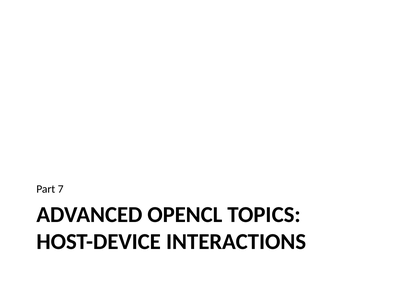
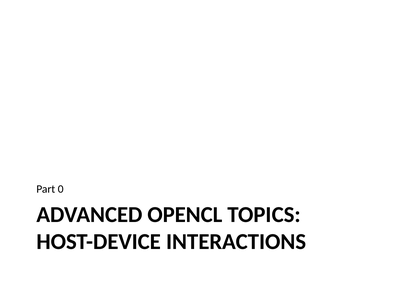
7: 7 -> 0
